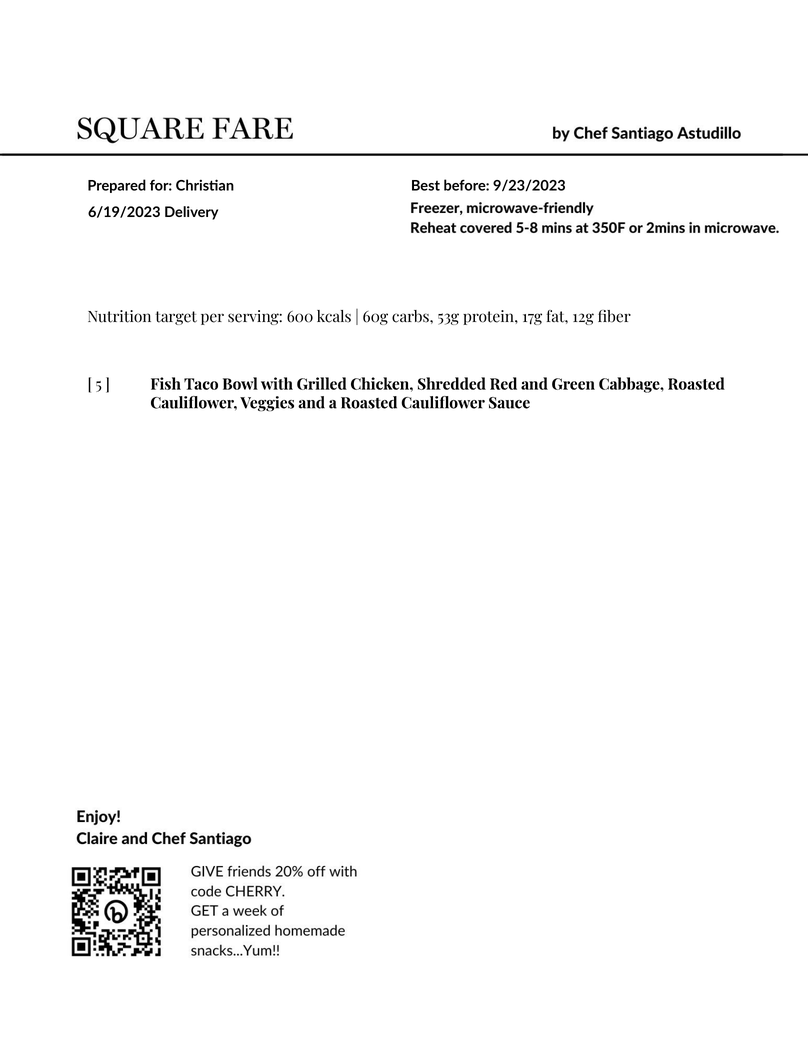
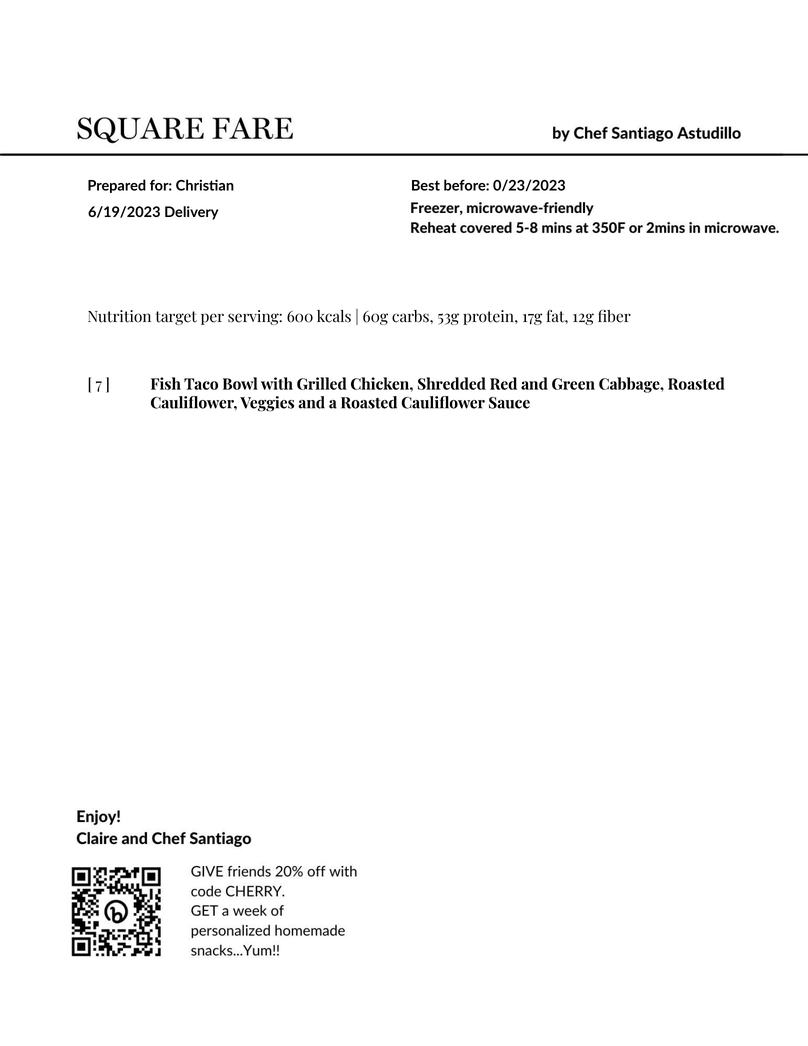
9/23/2023: 9/23/2023 -> 0/23/2023
5: 5 -> 7
